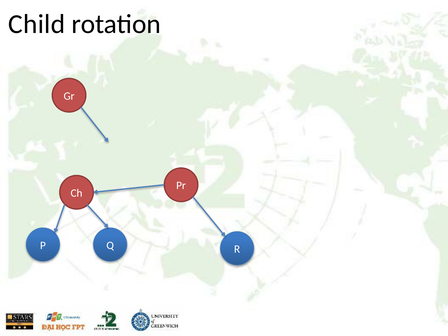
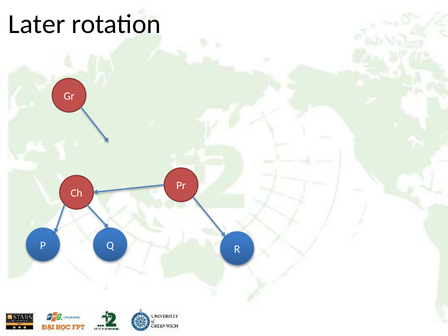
Child: Child -> Later
